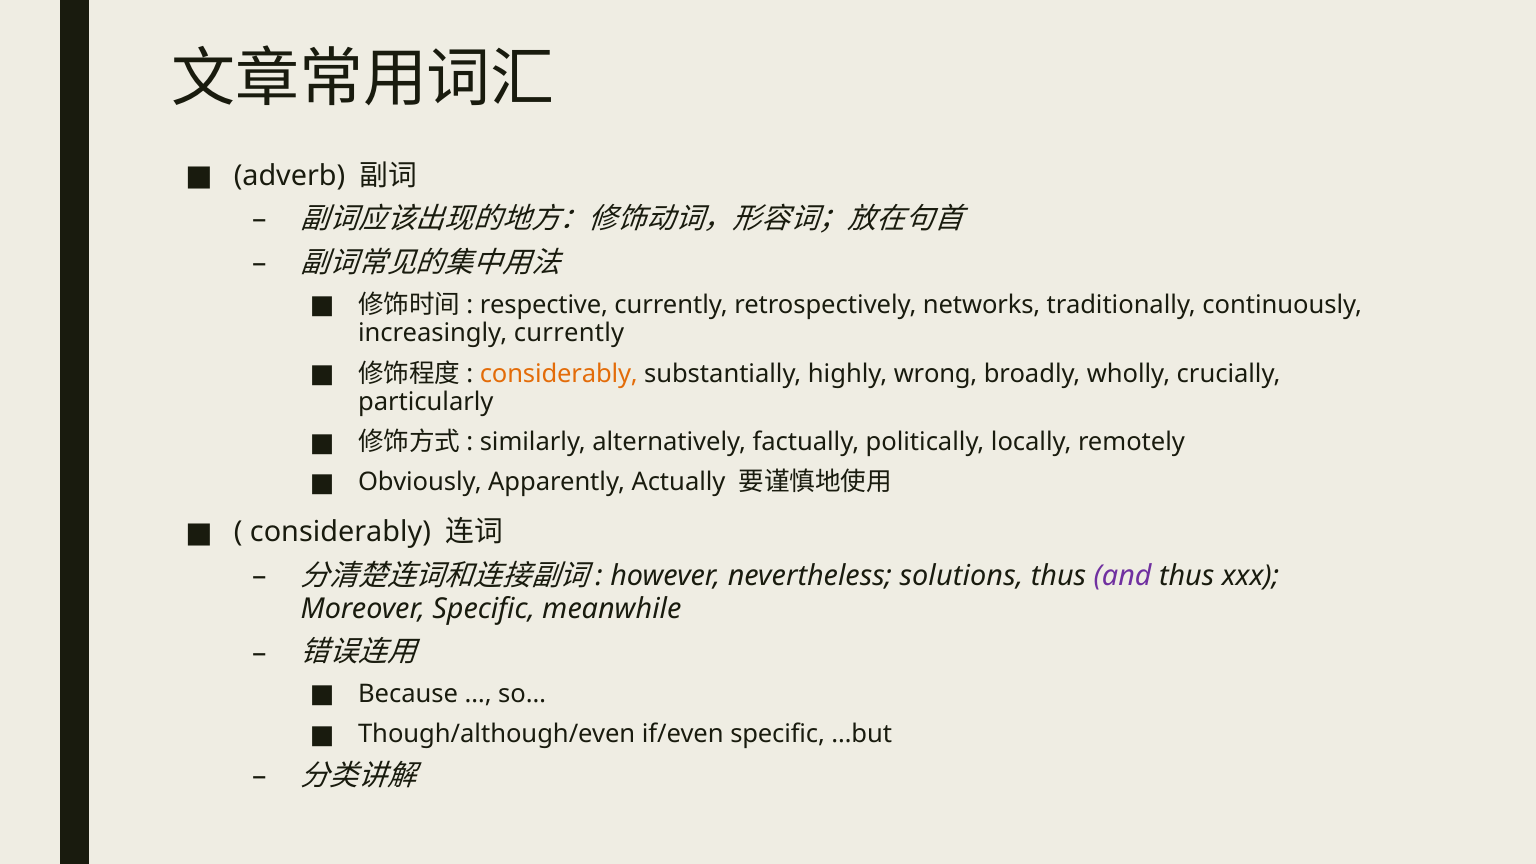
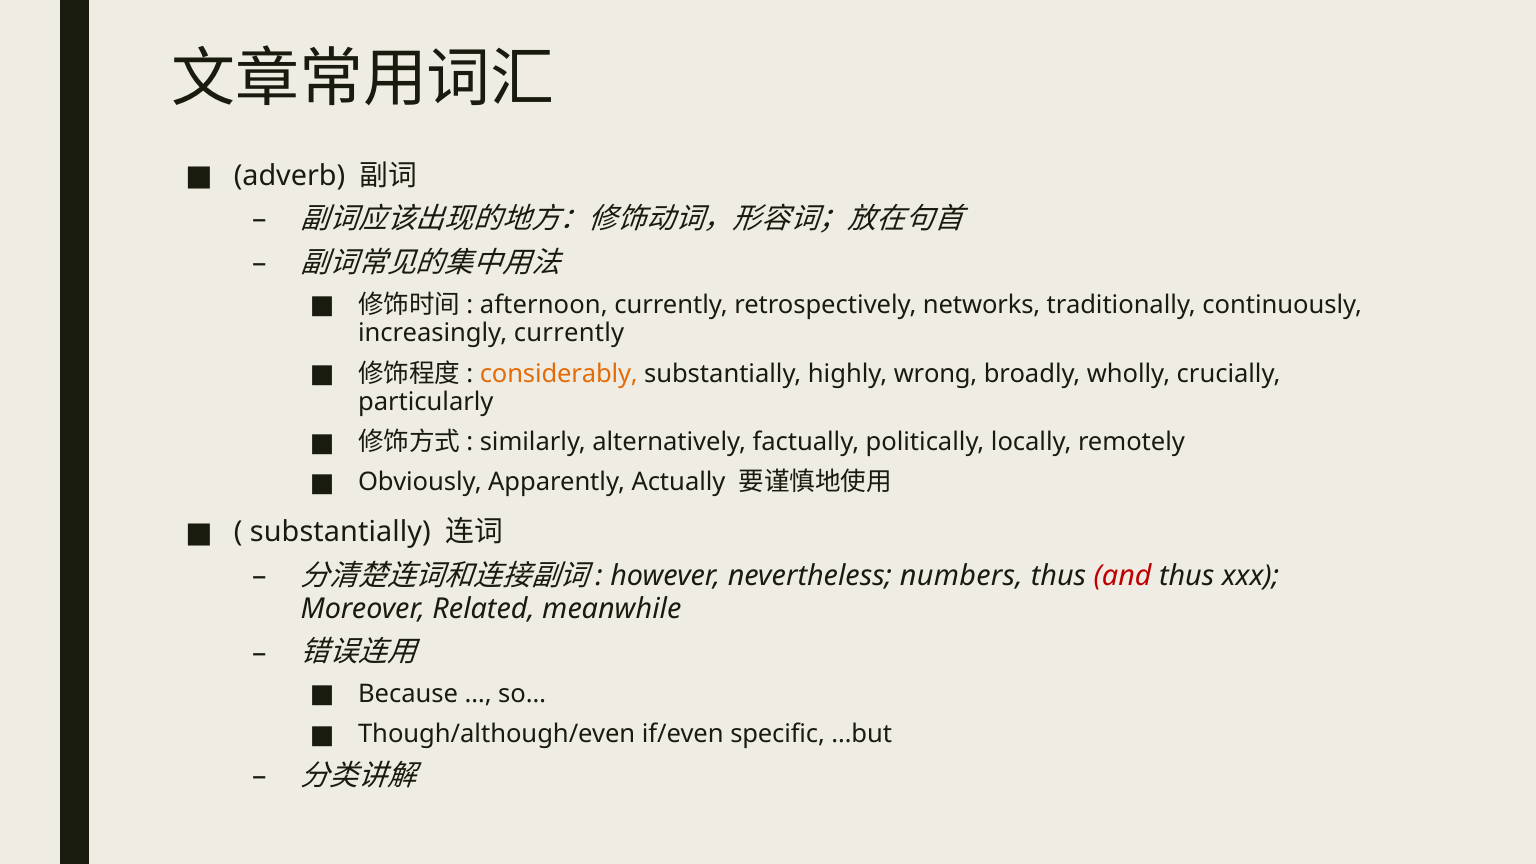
respective: respective -> afternoon
considerably at (340, 532): considerably -> substantially
solutions: solutions -> numbers
and colour: purple -> red
Moreover Specific: Specific -> Related
